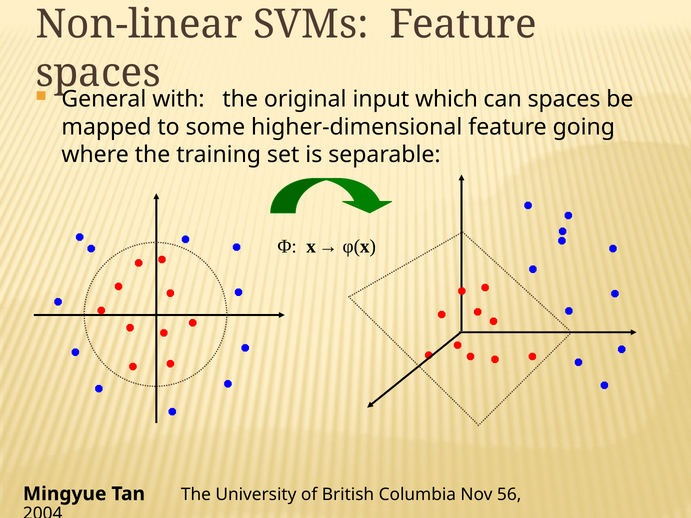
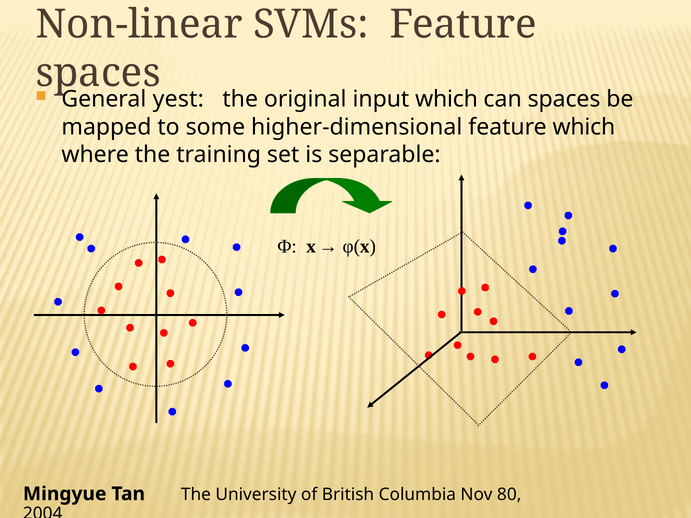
with: with -> yest
feature going: going -> which
56: 56 -> 80
